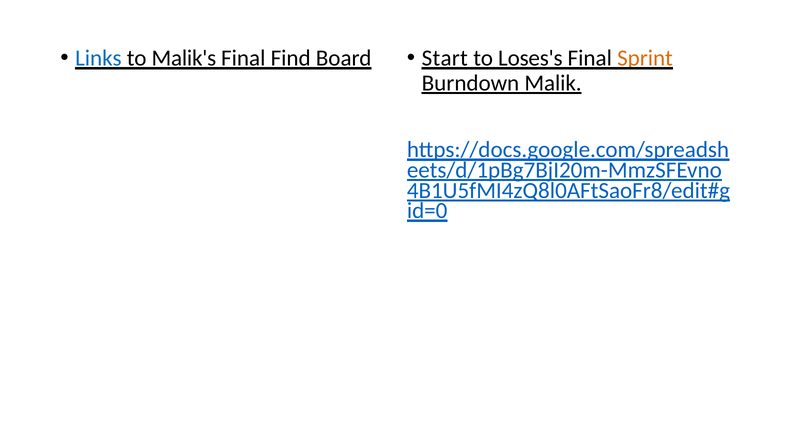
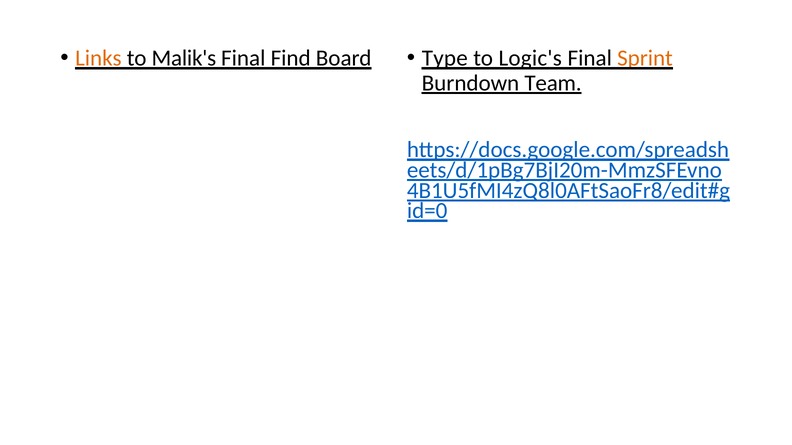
Links colour: blue -> orange
Start: Start -> Type
Loses's: Loses's -> Logic's
Malik: Malik -> Team
